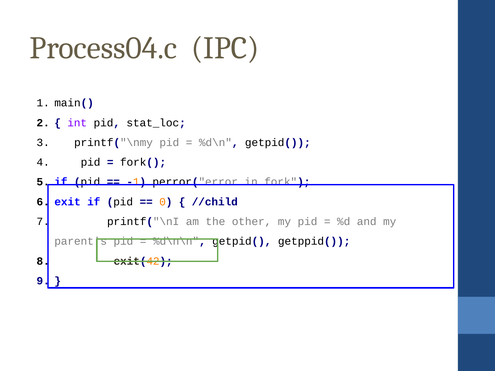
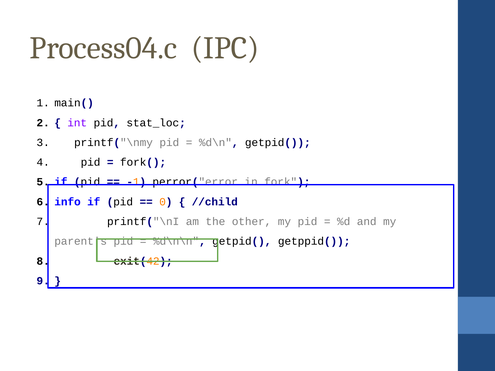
exit: exit -> info
